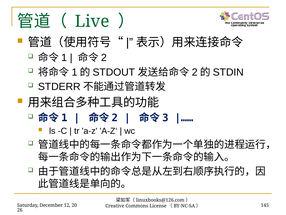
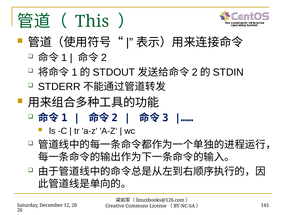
Live: Live -> This
